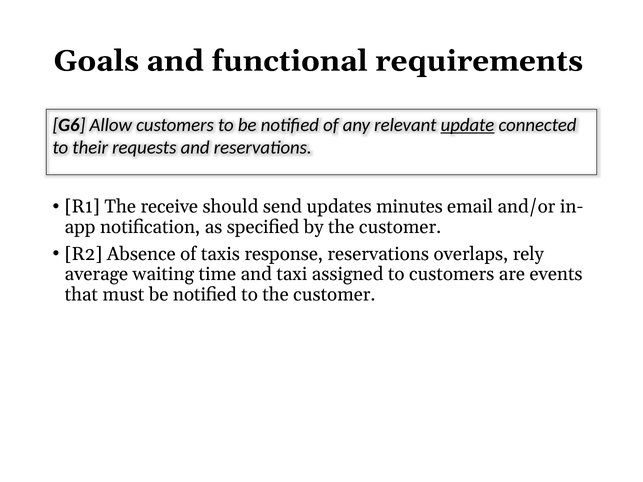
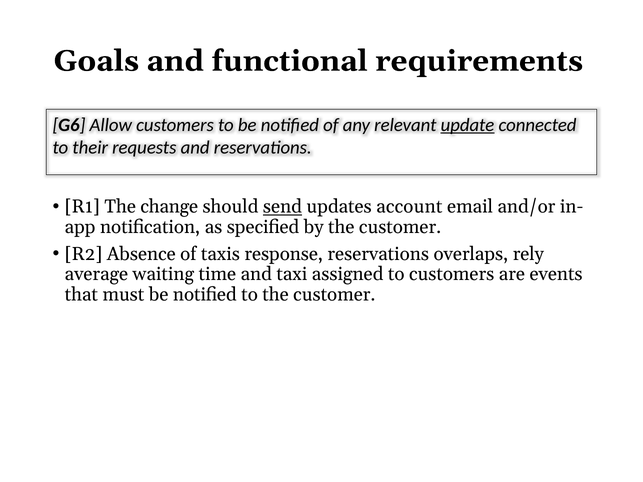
receive: receive -> change
send underline: none -> present
minutes: minutes -> account
